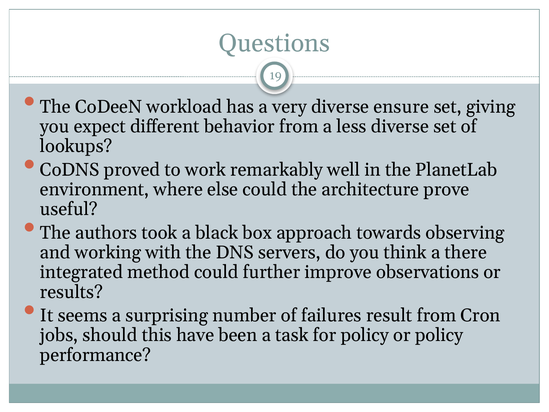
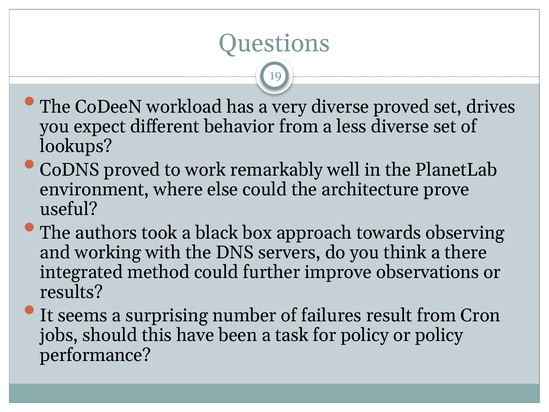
diverse ensure: ensure -> proved
giving: giving -> drives
